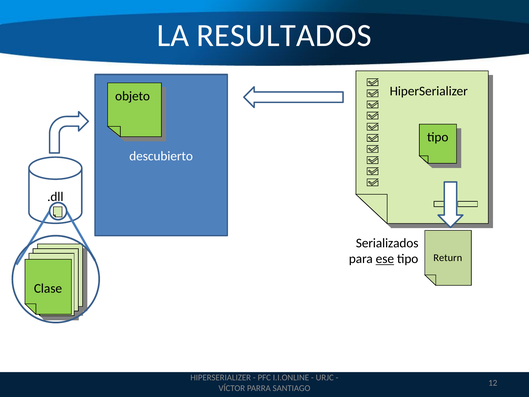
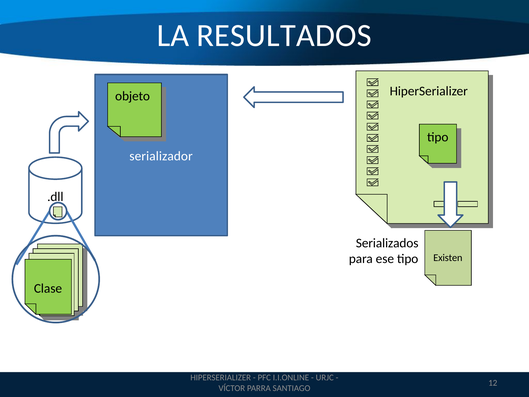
descubierto: descubierto -> serializador
ese underline: present -> none
Return: Return -> Existen
